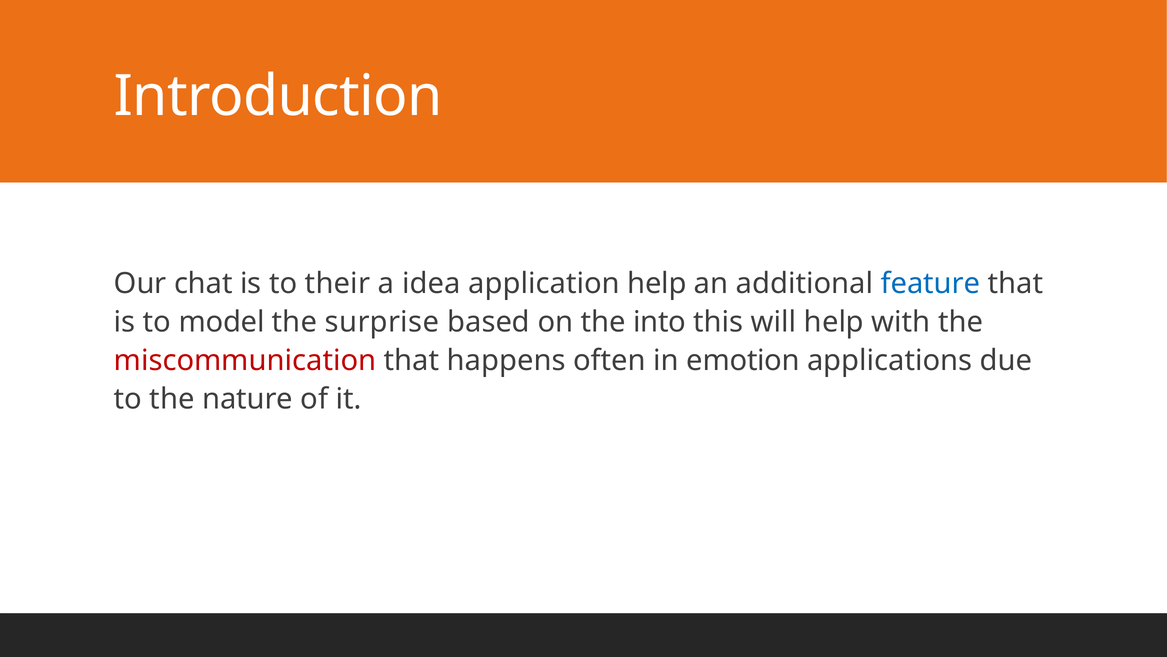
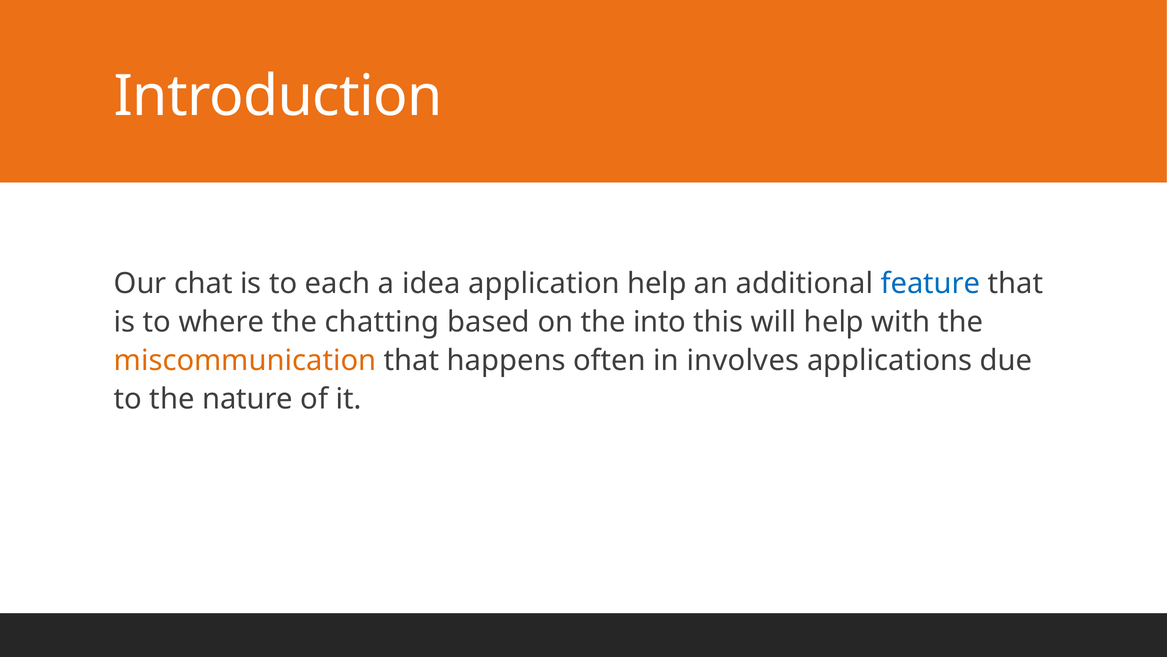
their: their -> each
model: model -> where
surprise: surprise -> chatting
miscommunication colour: red -> orange
emotion: emotion -> involves
